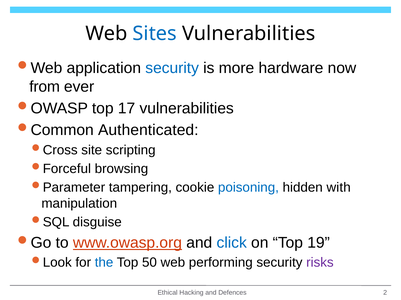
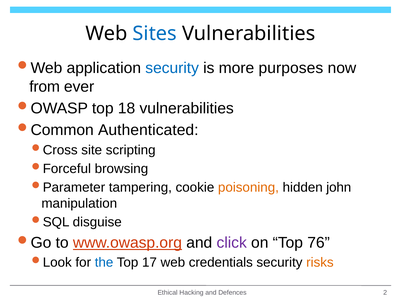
hardware: hardware -> purposes
17: 17 -> 18
poisoning colour: blue -> orange
with: with -> john
click colour: blue -> purple
19: 19 -> 76
50: 50 -> 17
performing: performing -> credentials
risks colour: purple -> orange
